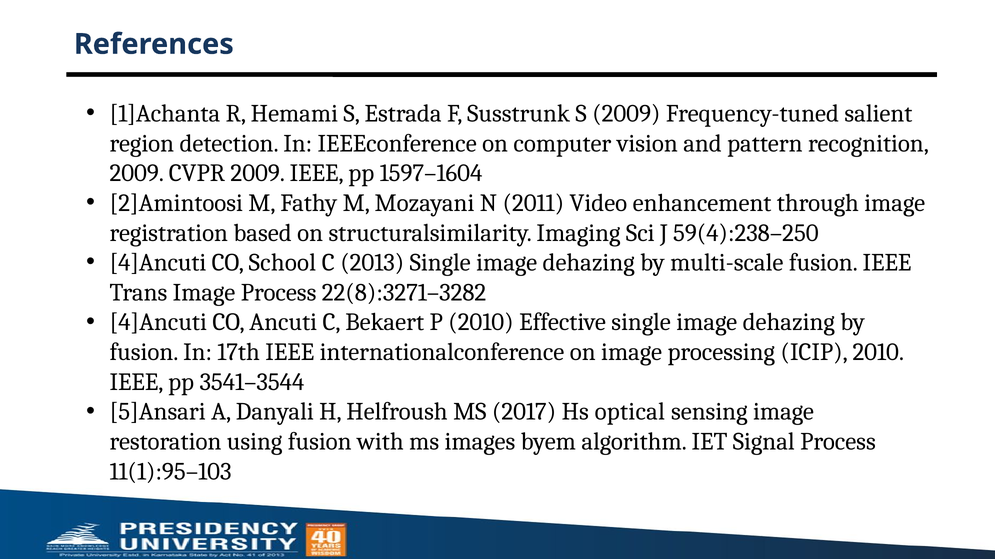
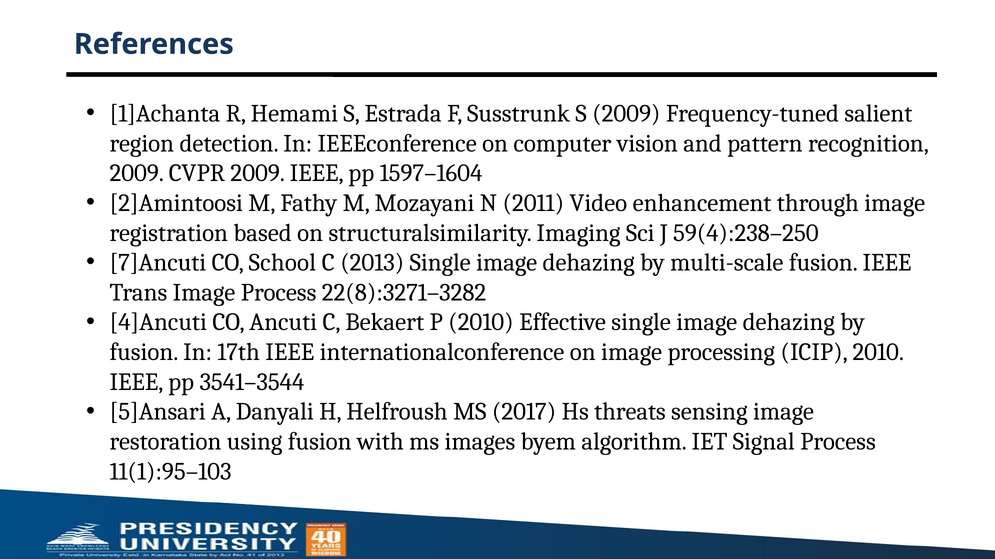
4]Ancuti at (158, 263): 4]Ancuti -> 7]Ancuti
optical: optical -> threats
